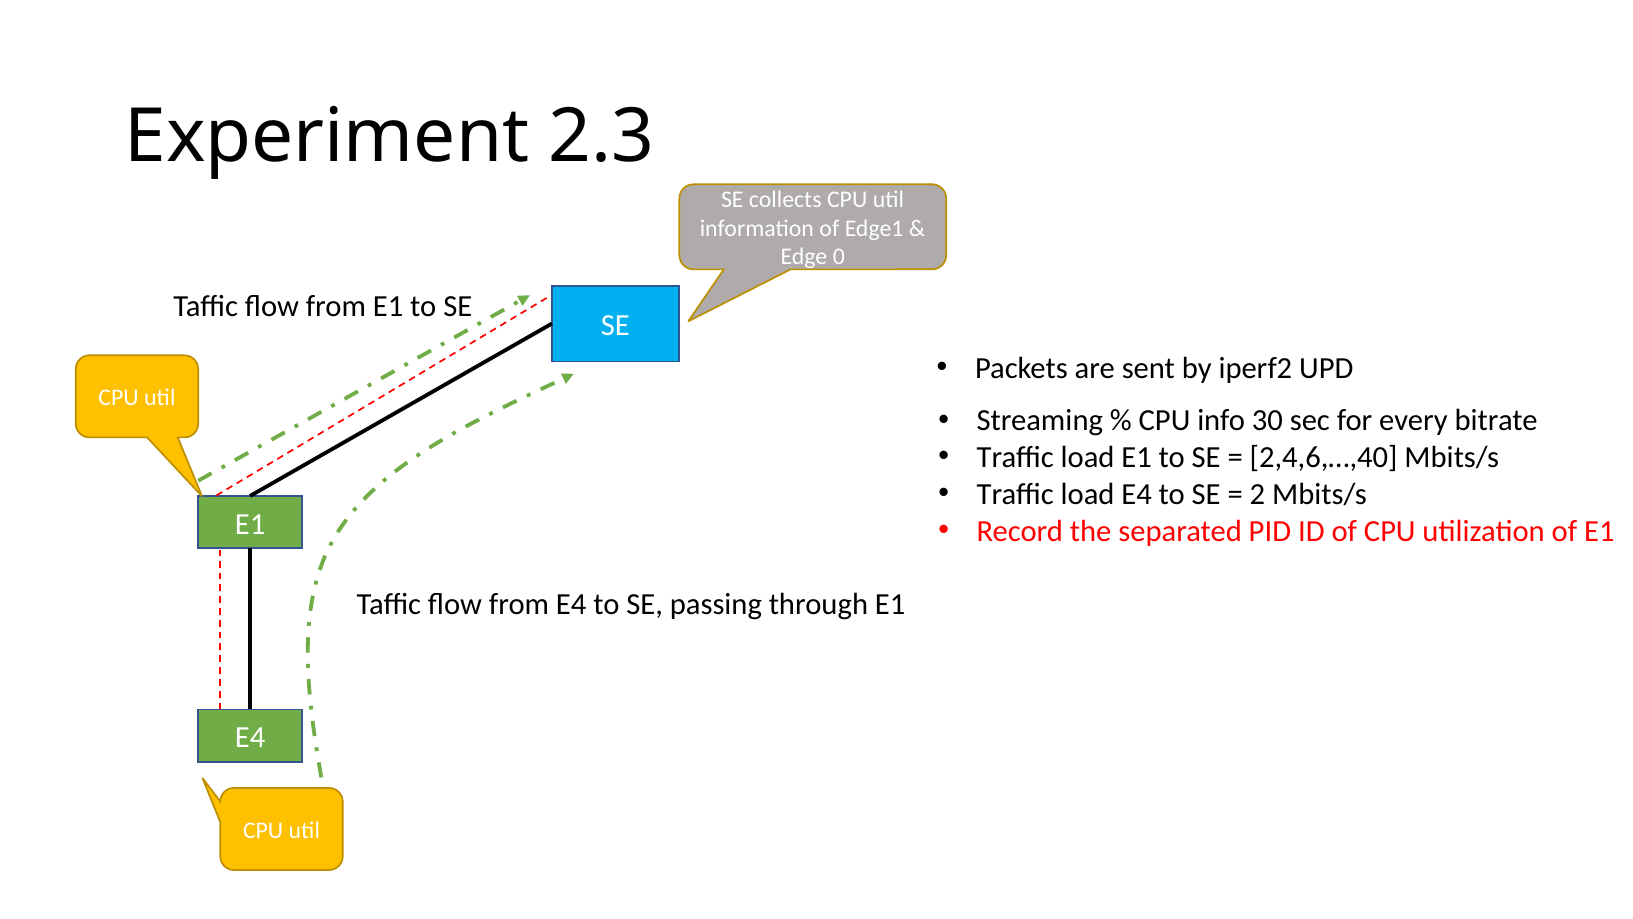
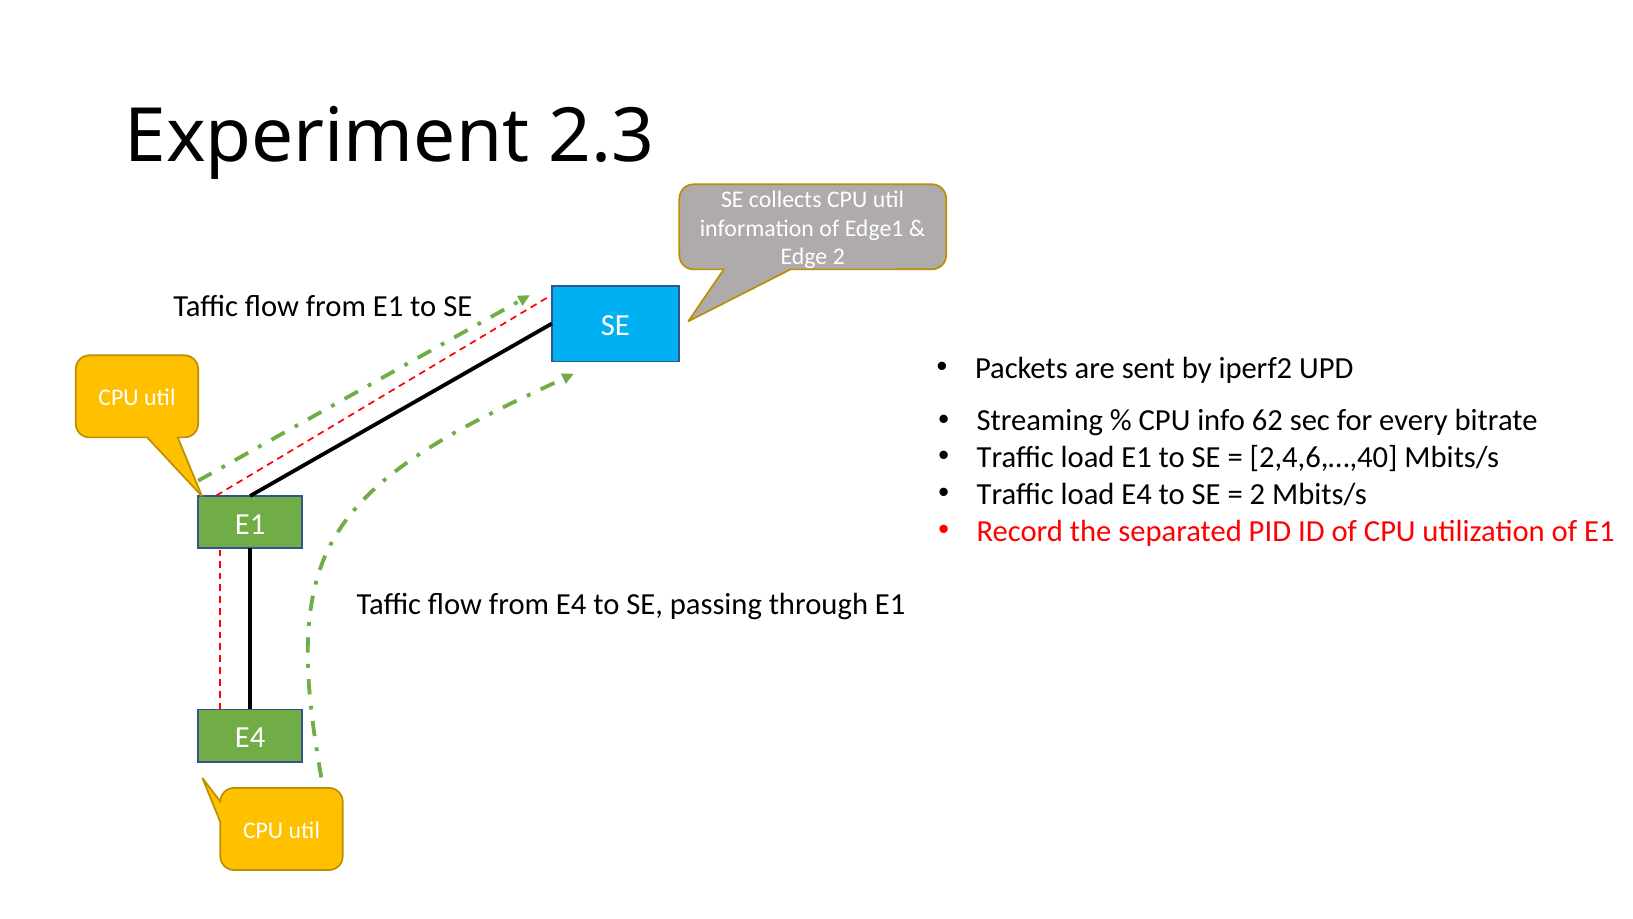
Edge 0: 0 -> 2
30: 30 -> 62
